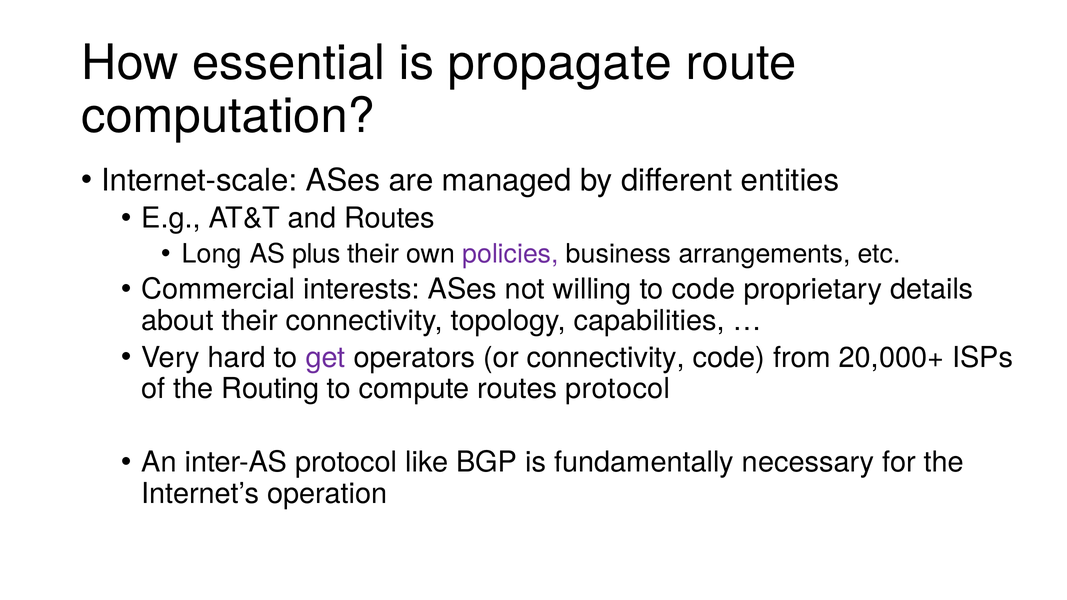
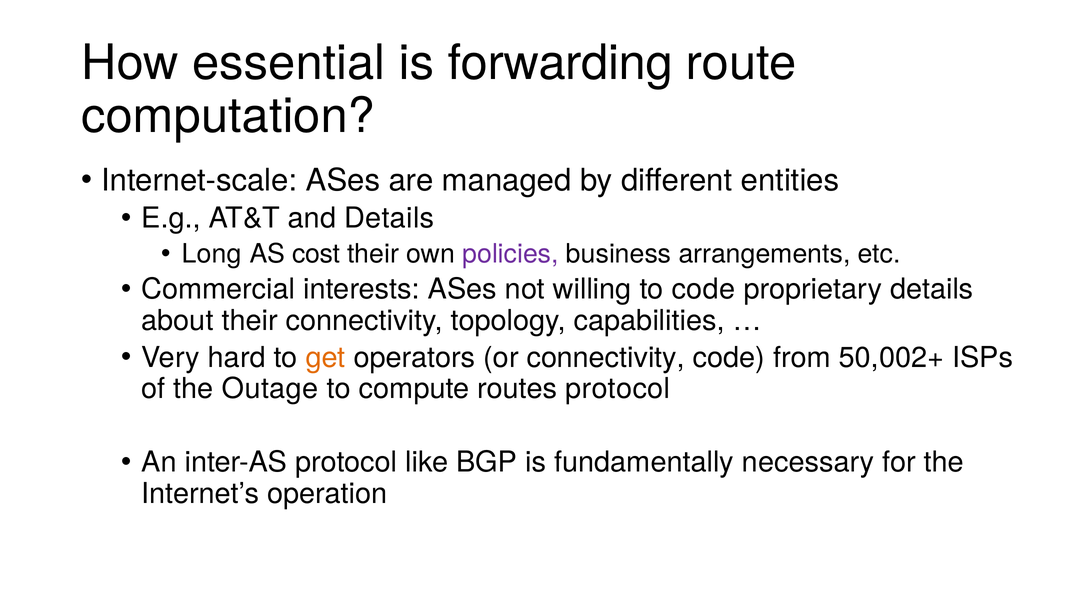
propagate: propagate -> forwarding
and Routes: Routes -> Details
plus: plus -> cost
get colour: purple -> orange
20,000+: 20,000+ -> 50,002+
Routing: Routing -> Outage
